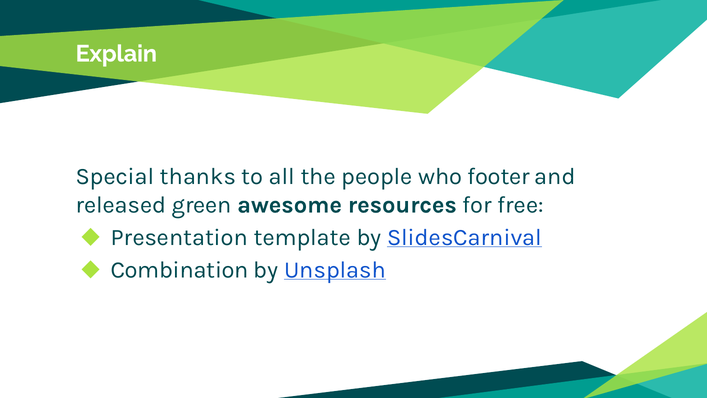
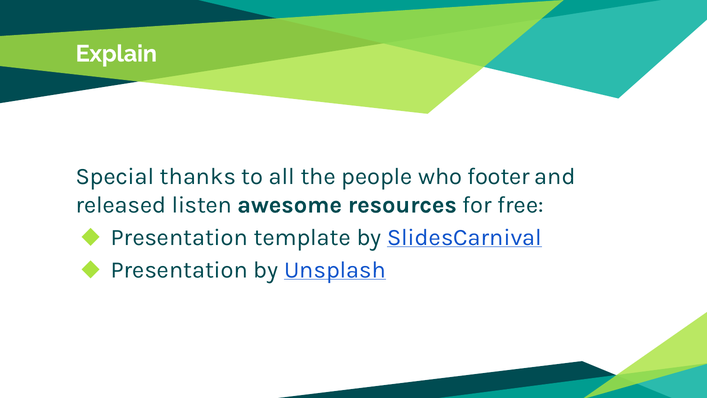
green: green -> listen
Combination at (180, 270): Combination -> Presentation
